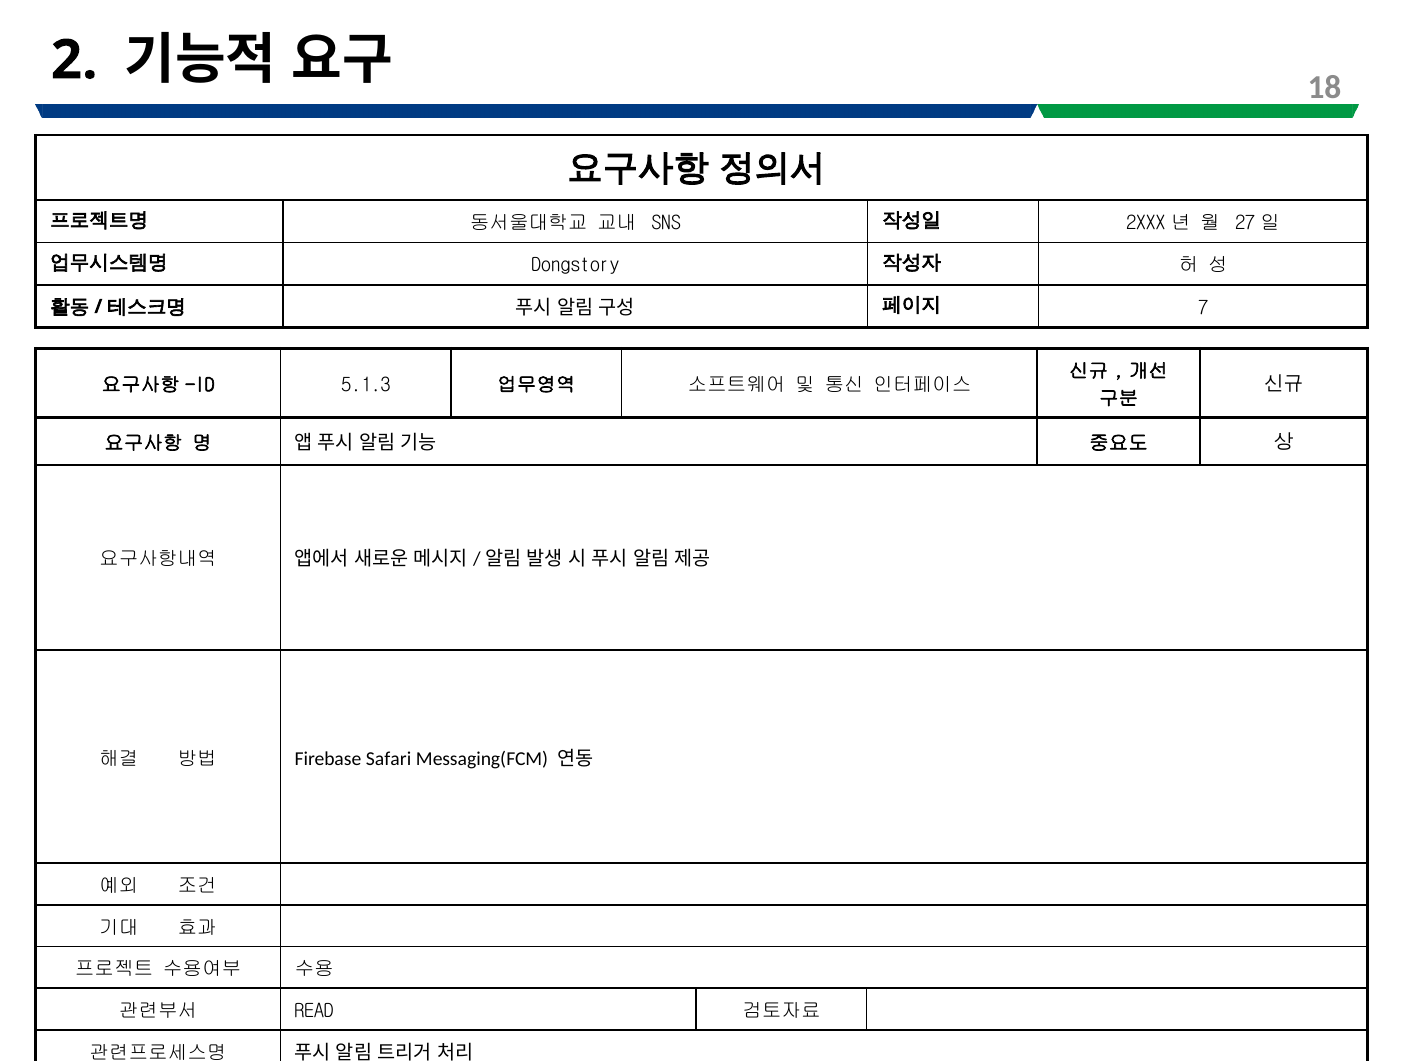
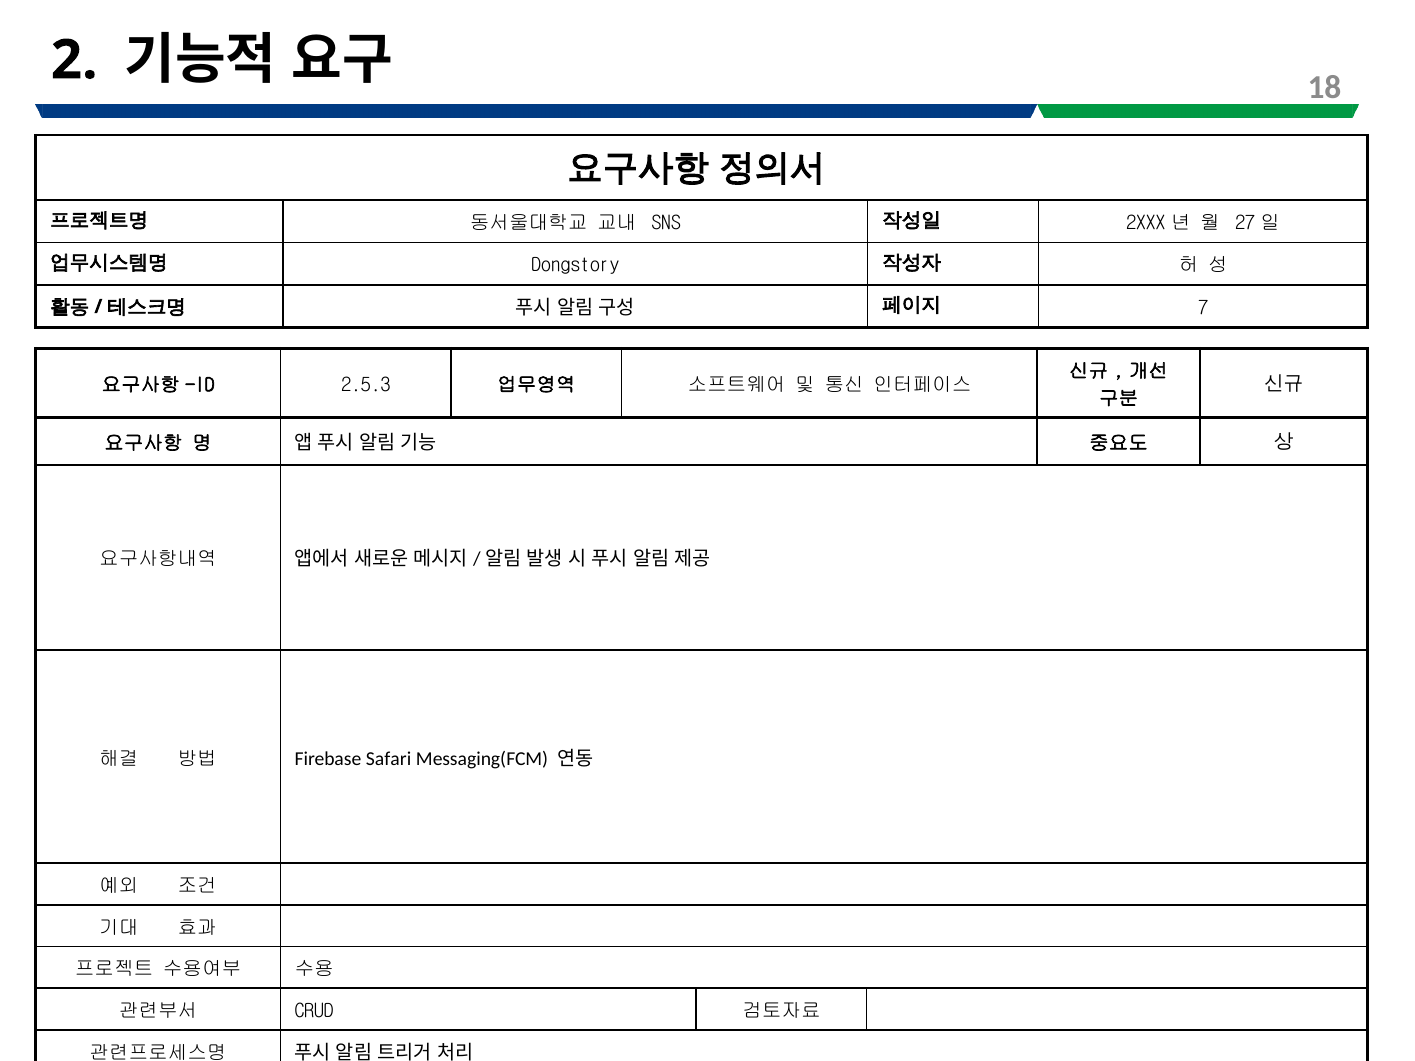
5.1.3: 5.1.3 -> 2.5.3
READ: READ -> CRUD
